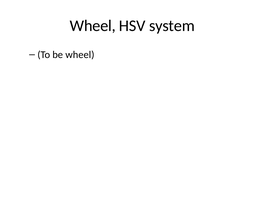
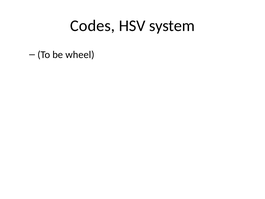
Wheel at (93, 26): Wheel -> Codes
